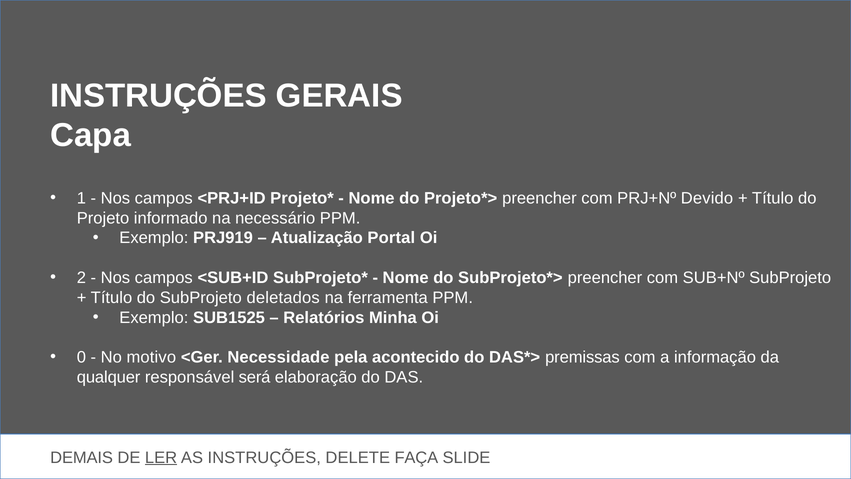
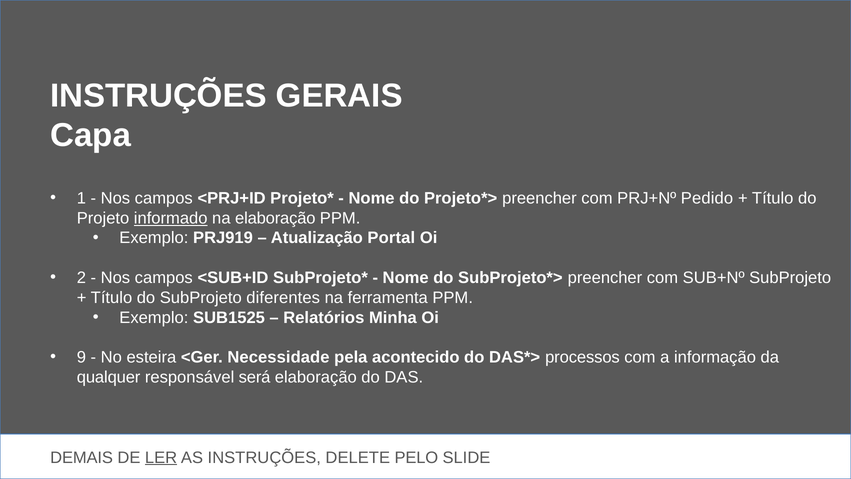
Devido: Devido -> Pedido
informado underline: none -> present
na necessário: necessário -> elaboração
deletados: deletados -> diferentes
0: 0 -> 9
motivo: motivo -> esteira
premissas: premissas -> processos
FAÇA: FAÇA -> PELO
